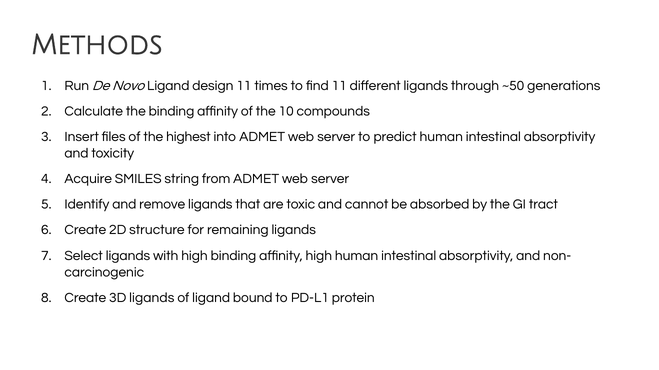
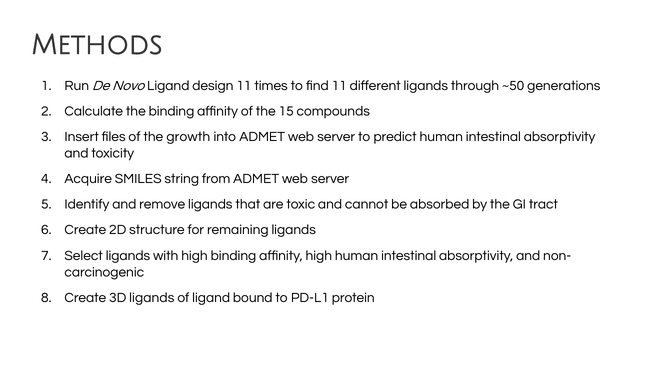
10: 10 -> 15
highest: highest -> growth
